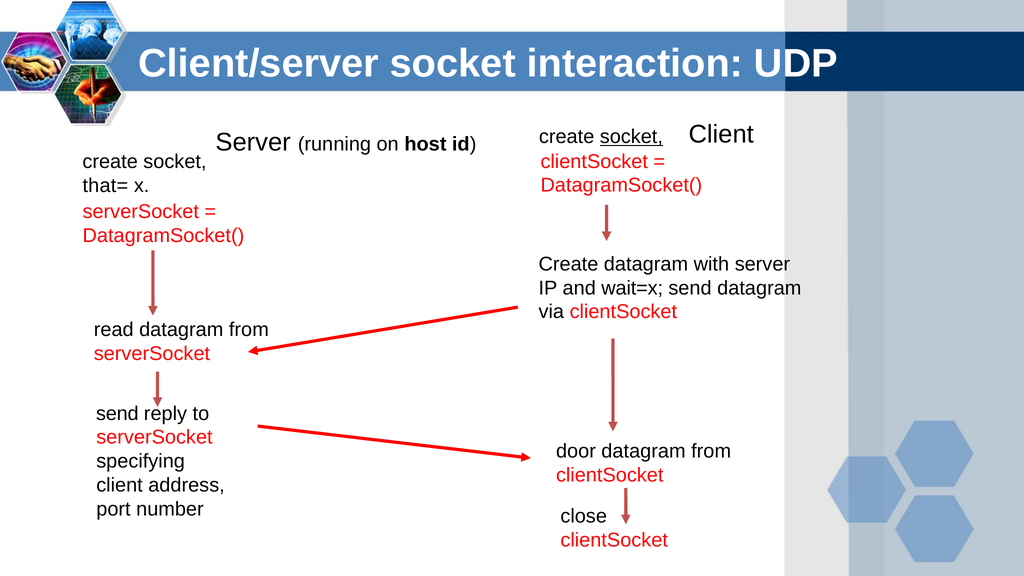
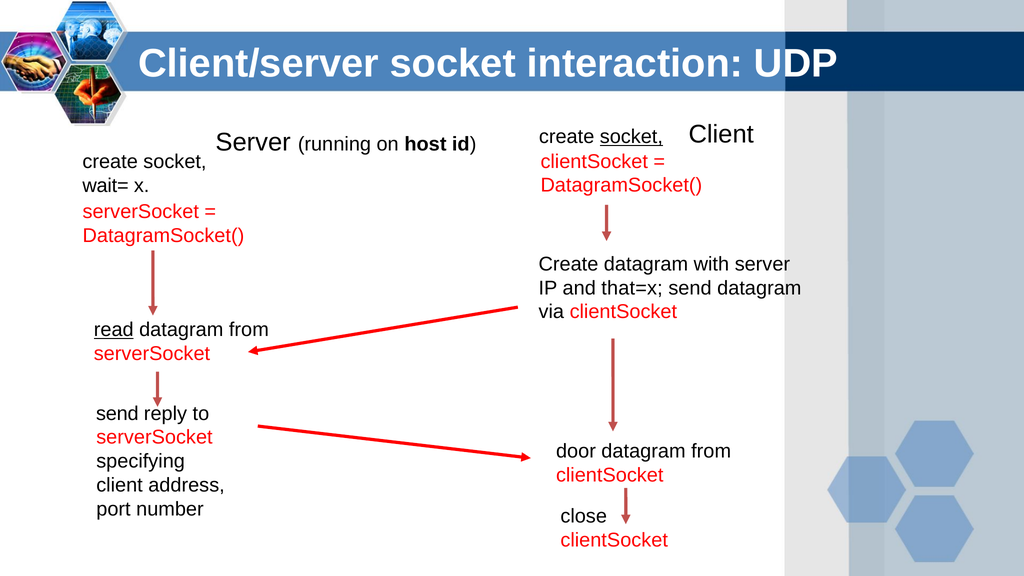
that=: that= -> wait=
wait=x: wait=x -> that=x
read underline: none -> present
